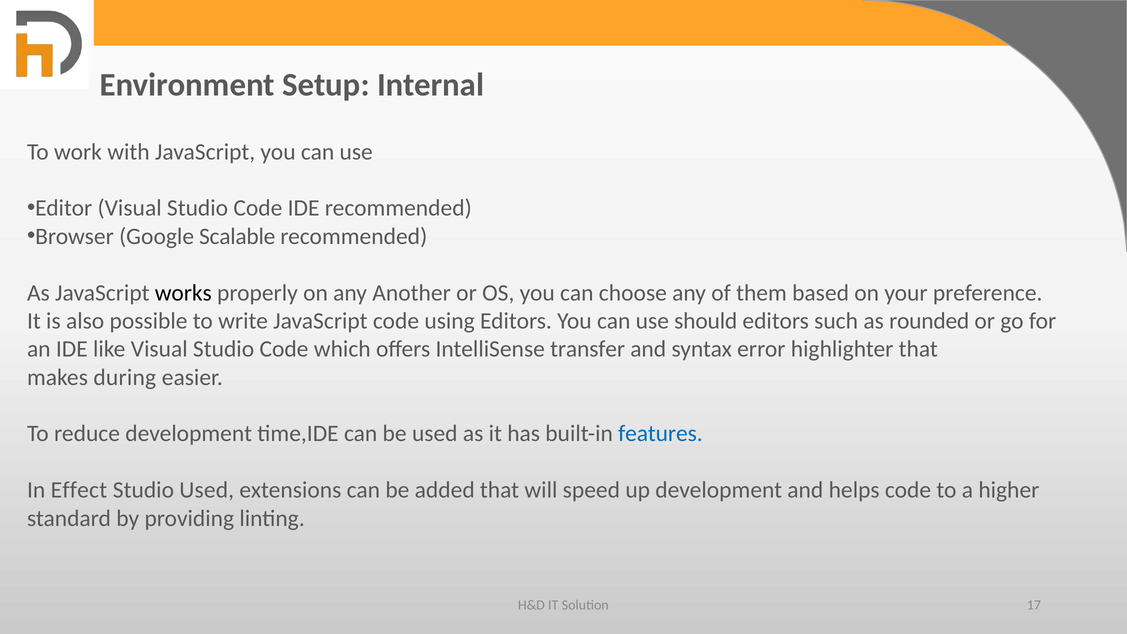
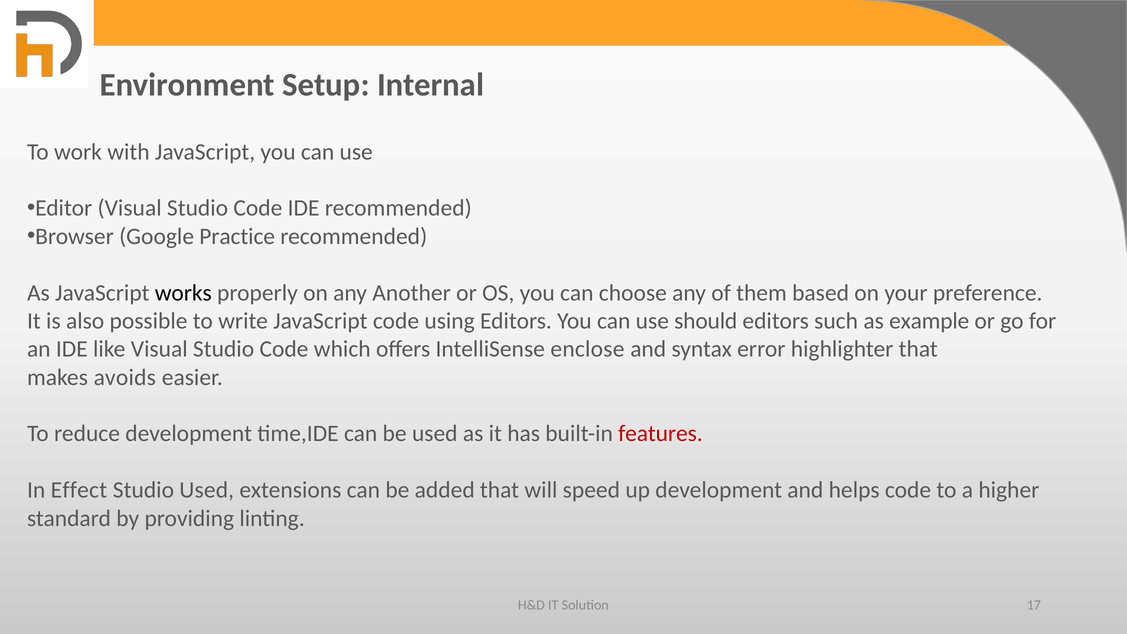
Scalable: Scalable -> Practice
rounded: rounded -> example
transfer: transfer -> enclose
during: during -> avoids
features colour: blue -> red
